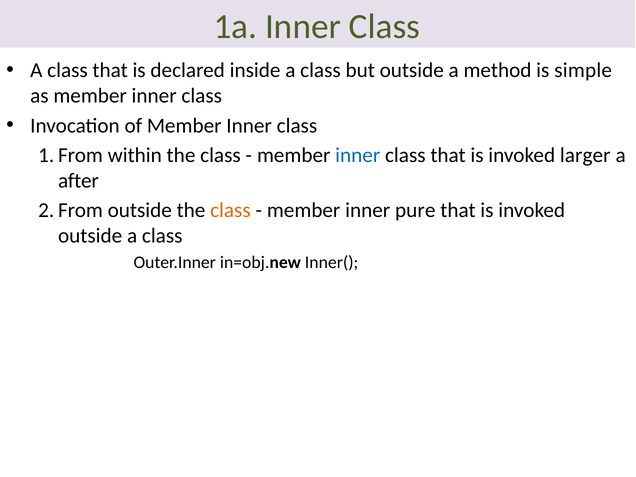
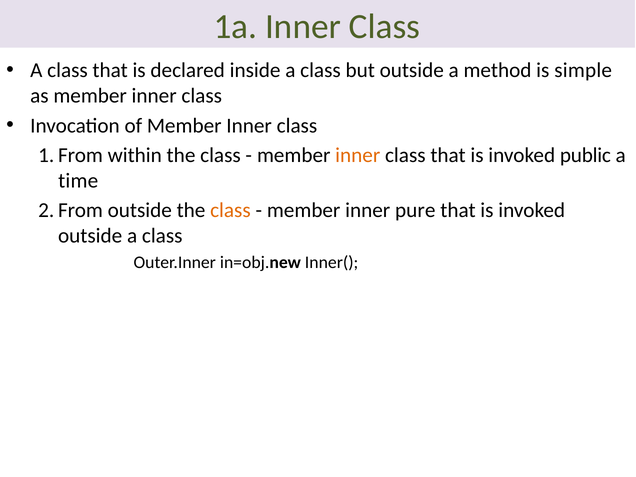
inner at (358, 155) colour: blue -> orange
larger: larger -> public
after: after -> time
